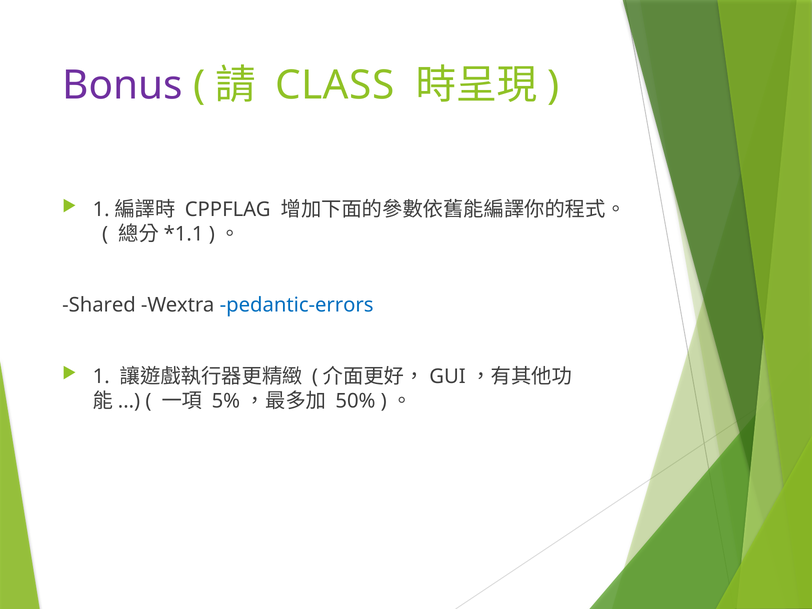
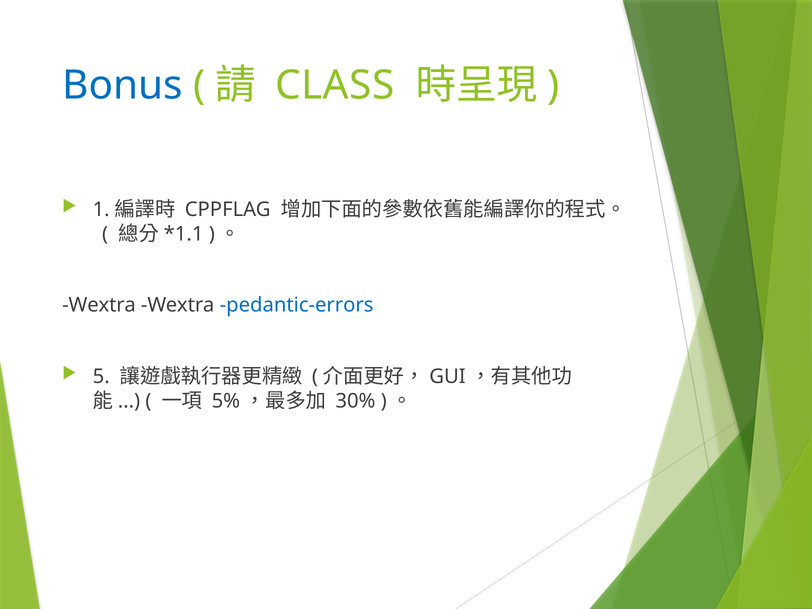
Bonus colour: purple -> blue
Shared at (99, 305): Shared -> Wextra
1: 1 -> 5
50%: 50% -> 30%
